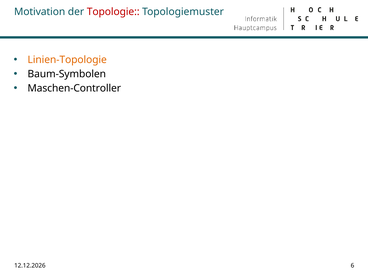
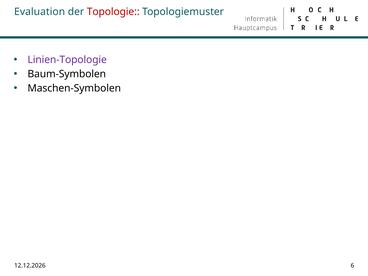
Motivation: Motivation -> Evaluation
Linien-Topologie colour: orange -> purple
Maschen-Controller: Maschen-Controller -> Maschen-Symbolen
